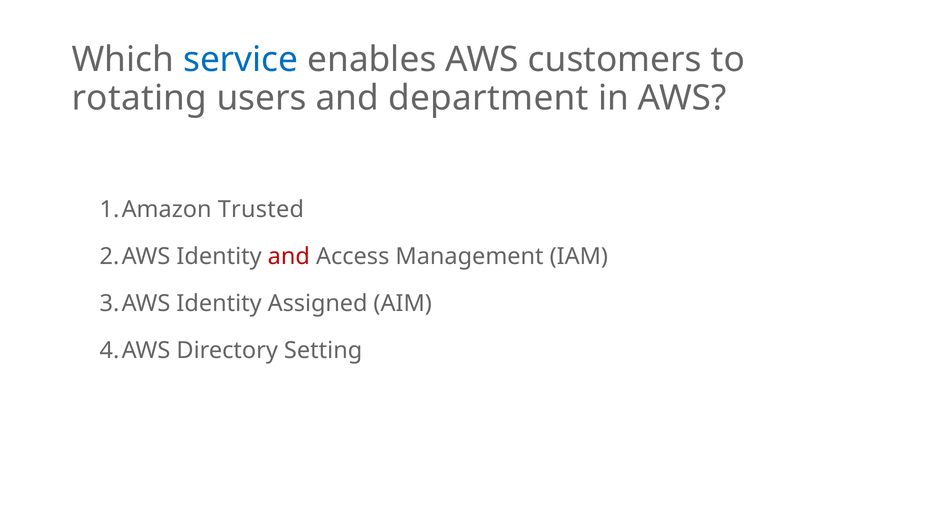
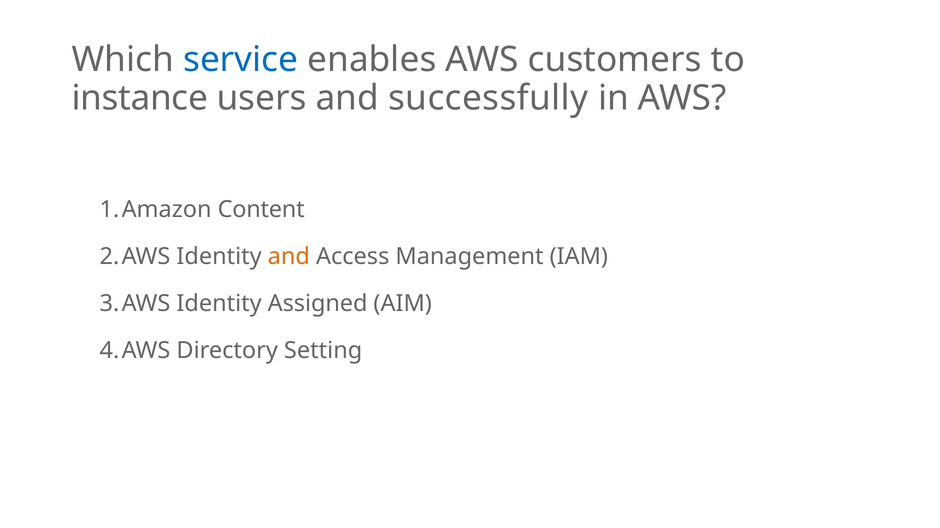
rotating: rotating -> instance
department: department -> successfully
Trusted: Trusted -> Content
and at (289, 257) colour: red -> orange
